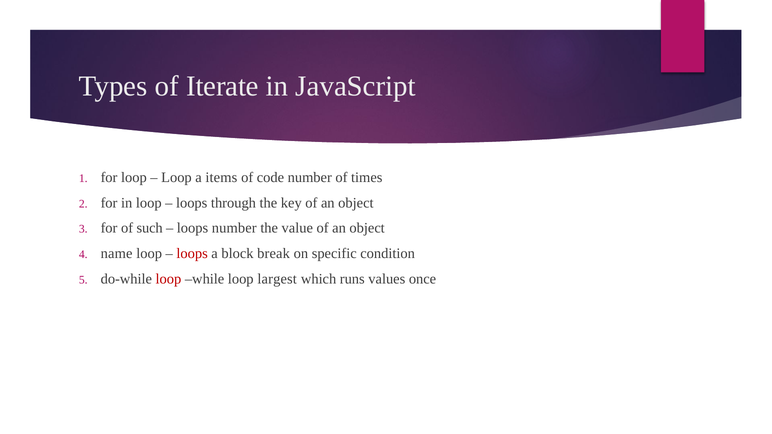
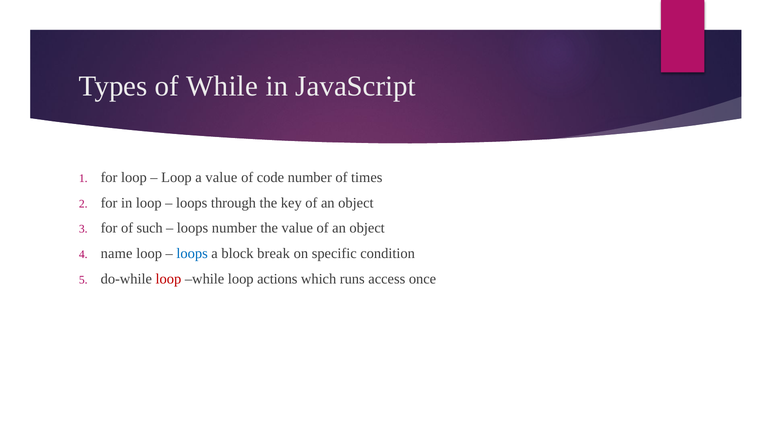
of Iterate: Iterate -> While
a items: items -> value
loops at (192, 254) colour: red -> blue
largest: largest -> actions
values: values -> access
